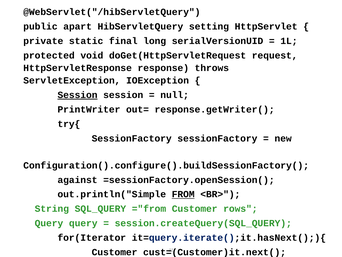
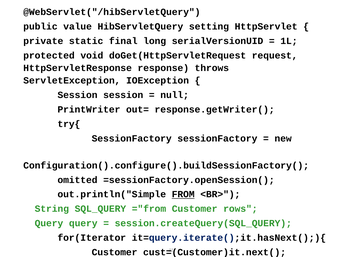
apart: apart -> value
Session at (77, 95) underline: present -> none
against: against -> omitted
